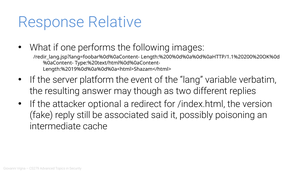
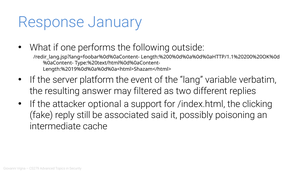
Relative: Relative -> January
images: images -> outside
though: though -> filtered
redirect: redirect -> support
version: version -> clicking
